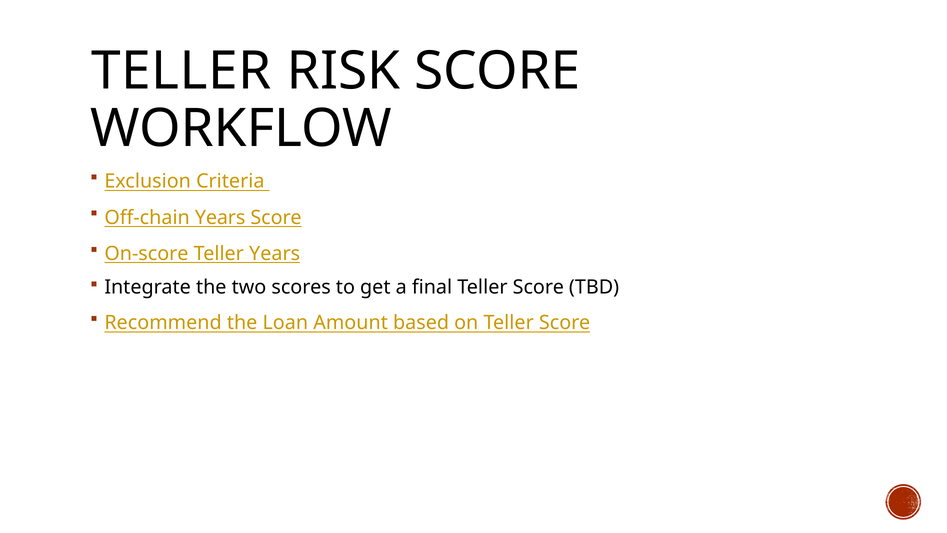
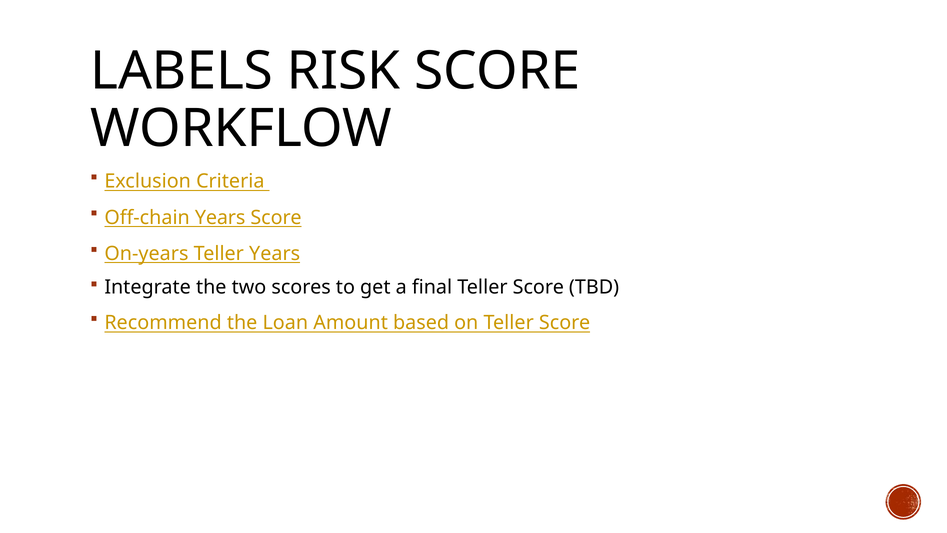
TELLER at (181, 71): TELLER -> LABELS
On-score: On-score -> On-years
